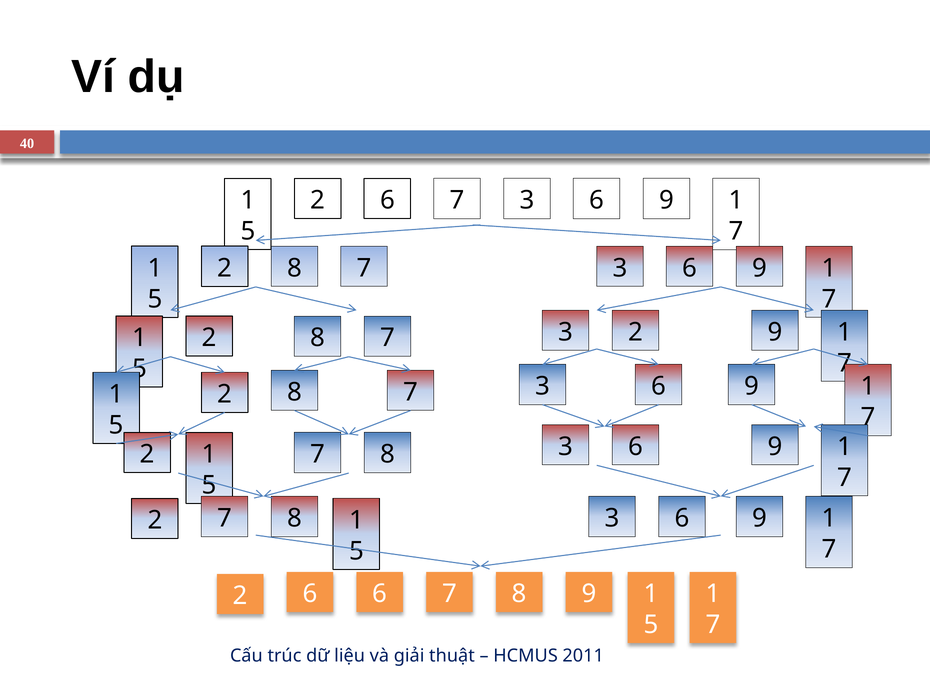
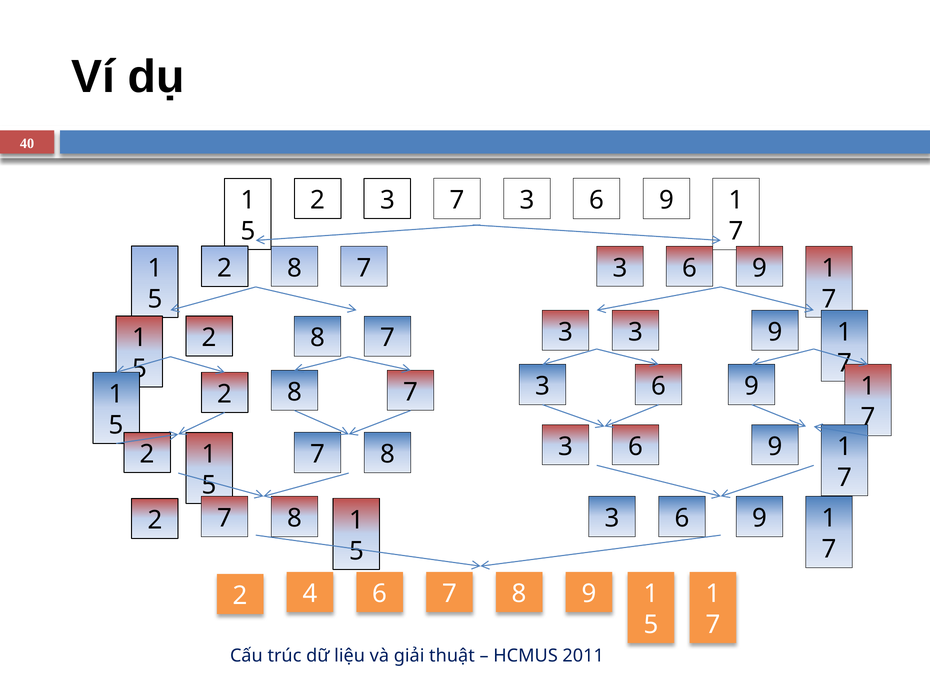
6 at (387, 200): 6 -> 3
3 2: 2 -> 3
6 at (310, 593): 6 -> 4
